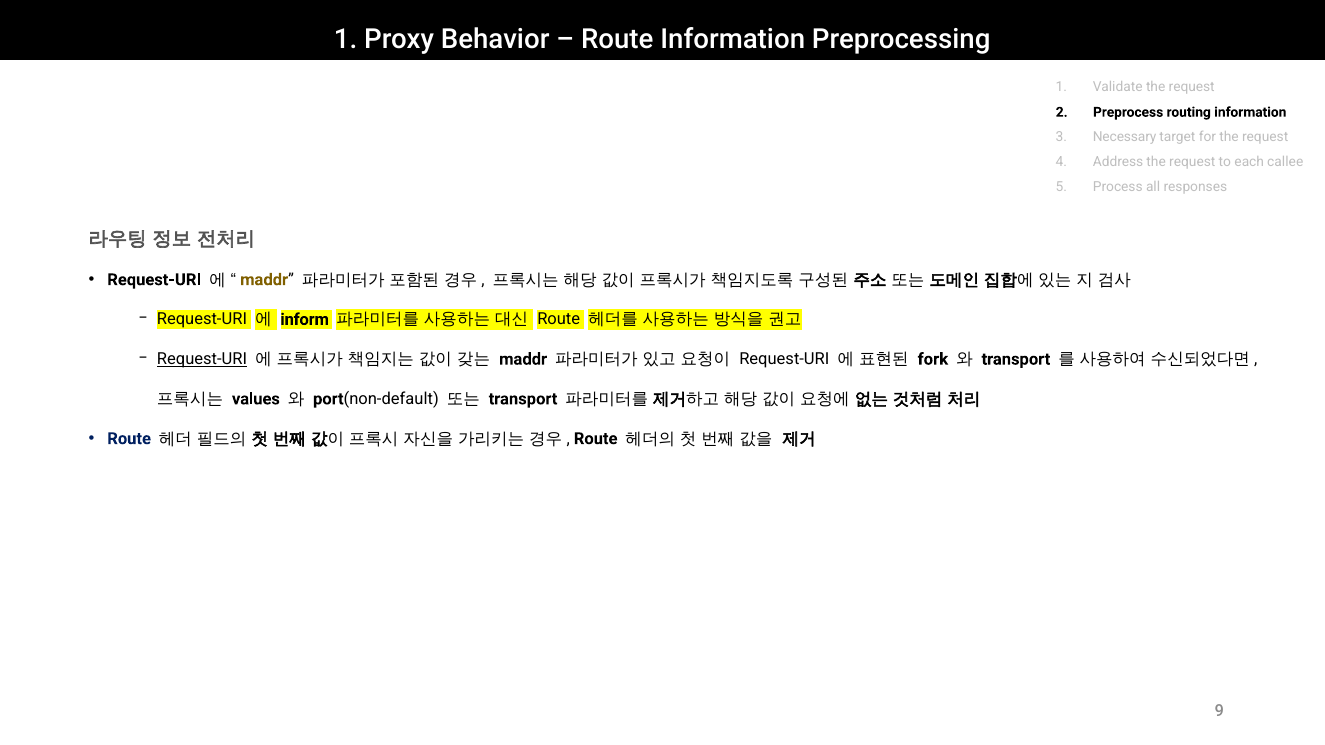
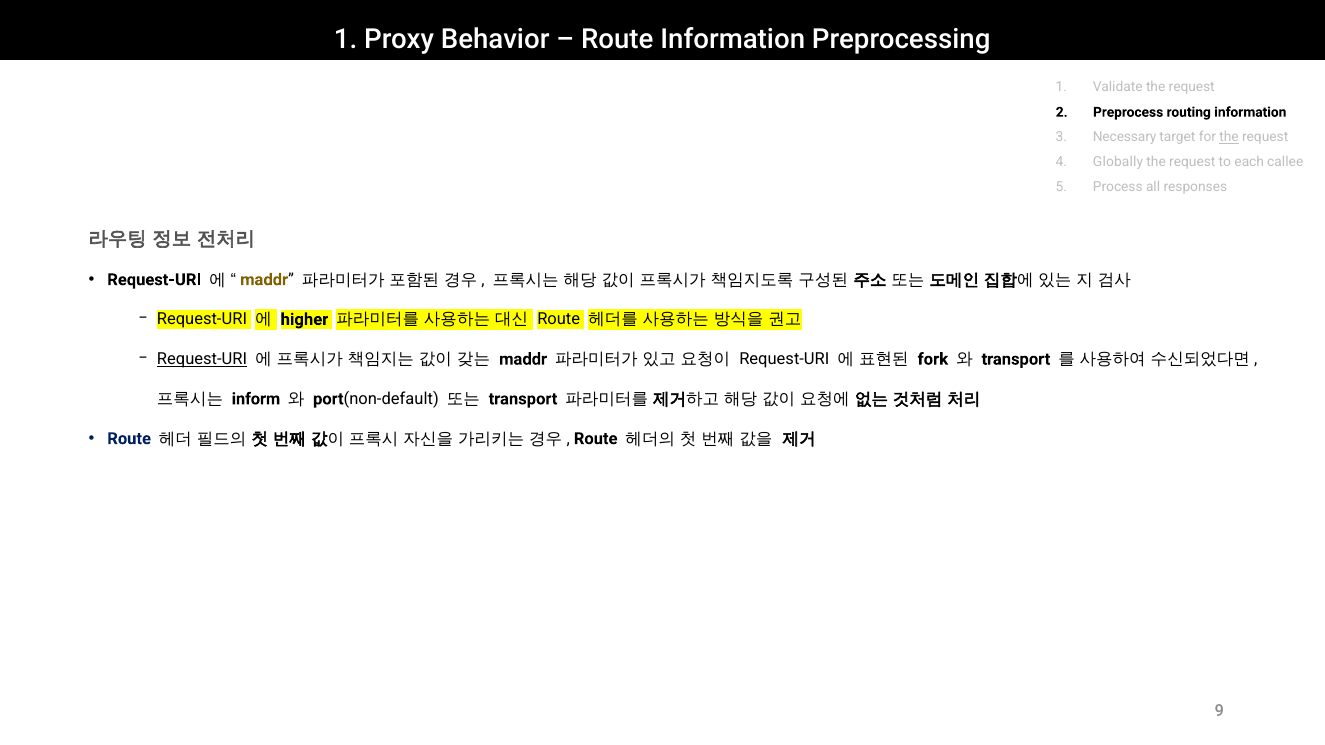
the at (1229, 137) underline: none -> present
Address: Address -> Globally
inform: inform -> higher
values: values -> inform
